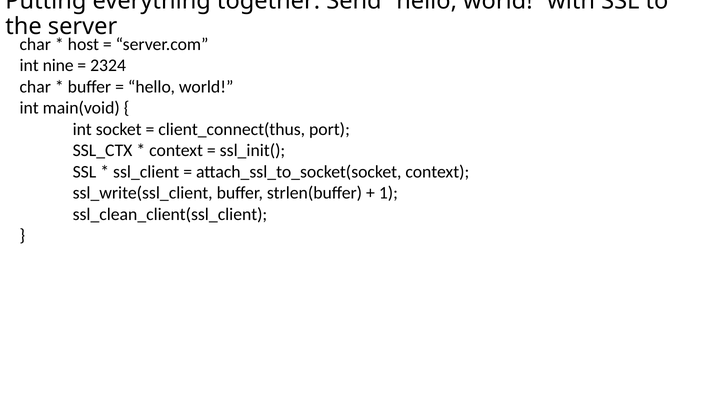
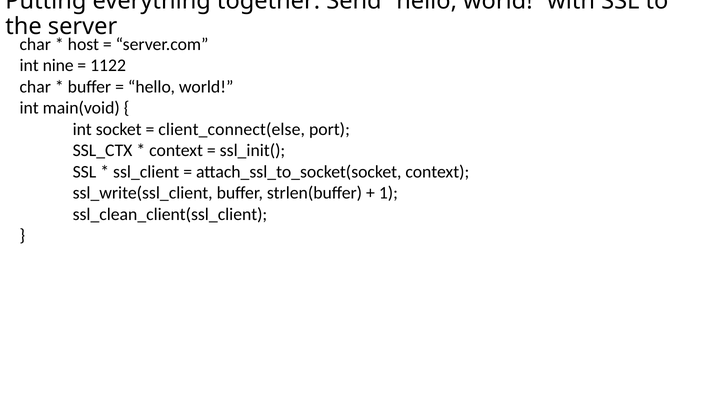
2324: 2324 -> 1122
client_connect(thus: client_connect(thus -> client_connect(else
